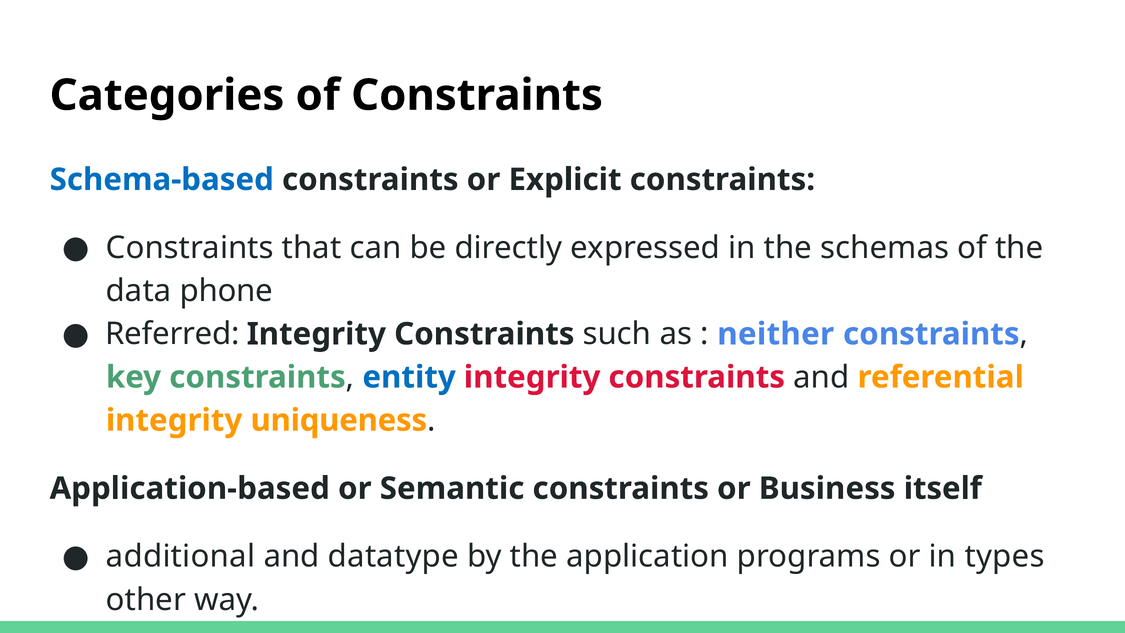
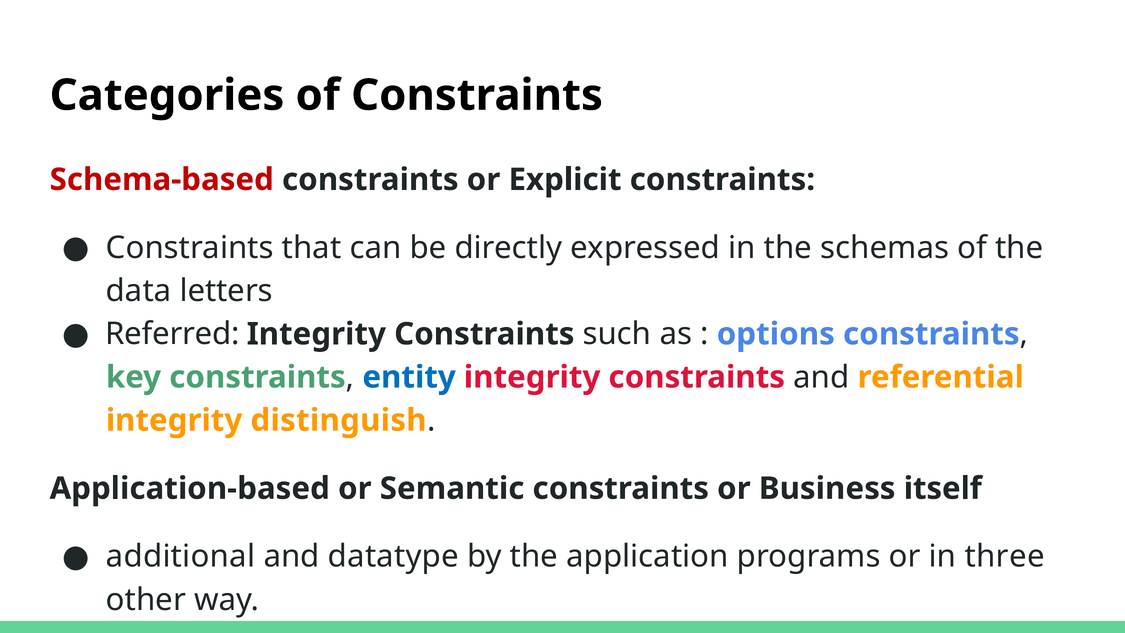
Schema-based colour: blue -> red
phone: phone -> letters
neither: neither -> options
uniqueness: uniqueness -> distinguish
types: types -> three
